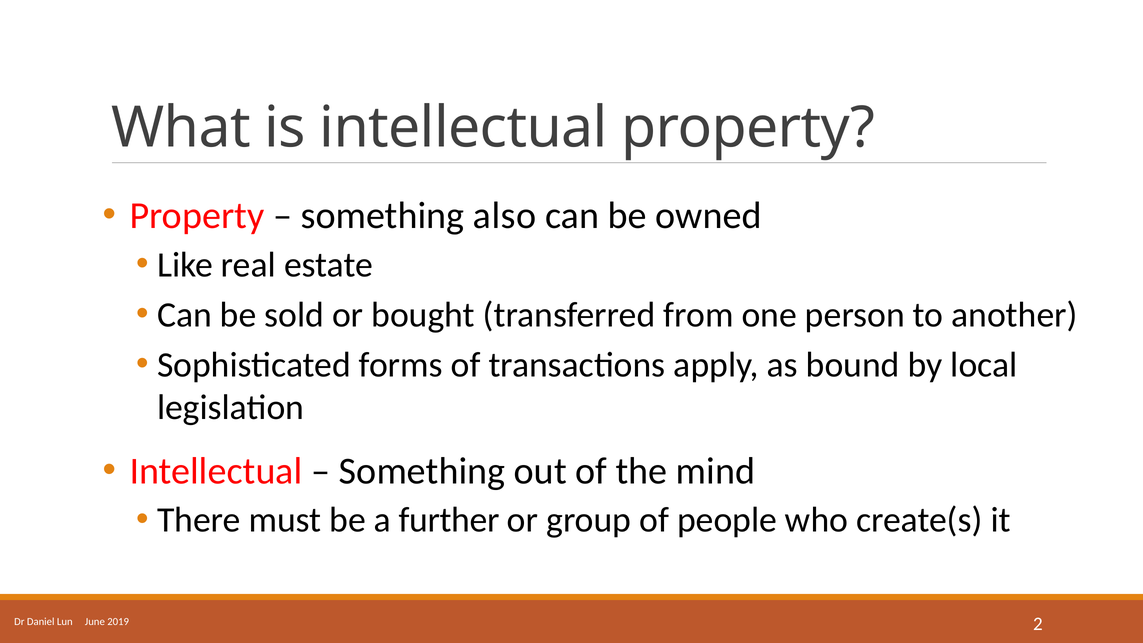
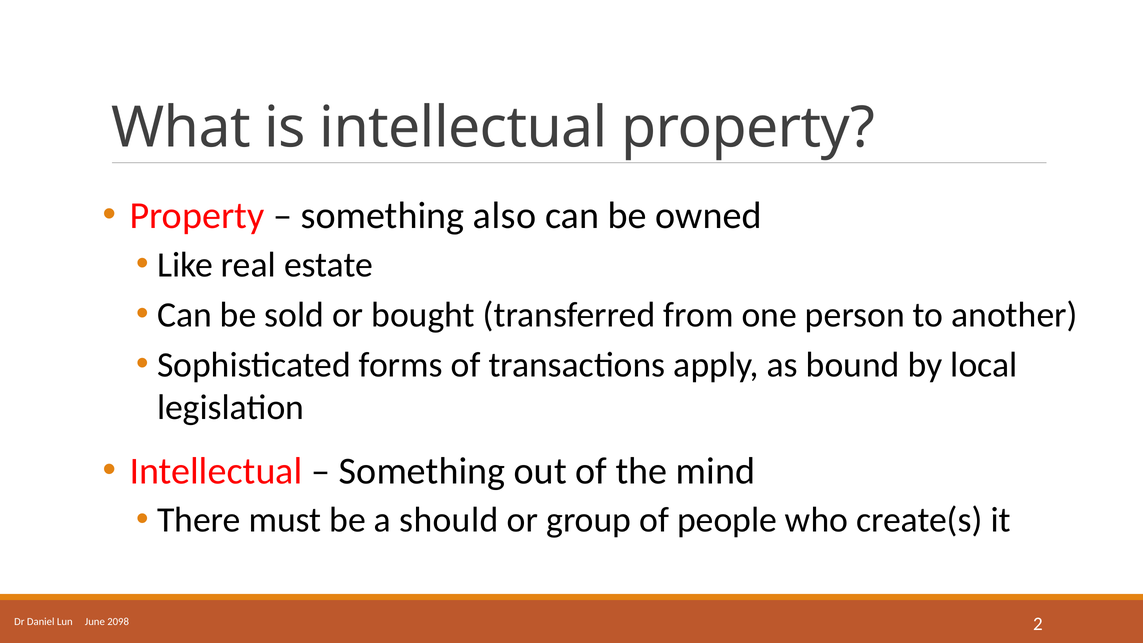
further: further -> should
2019: 2019 -> 2098
